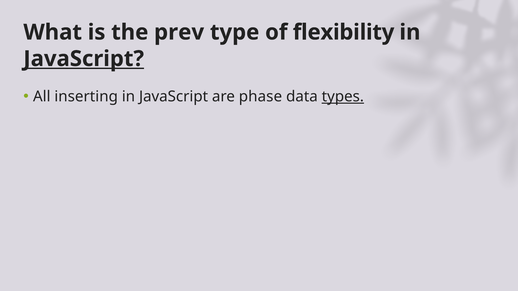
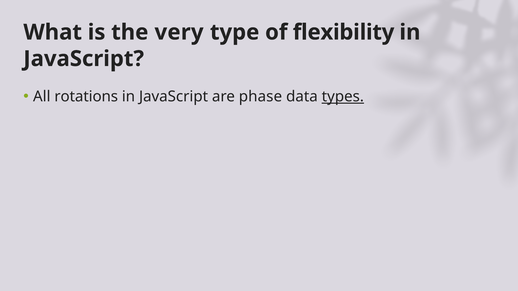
prev: prev -> very
JavaScript at (84, 59) underline: present -> none
inserting: inserting -> rotations
